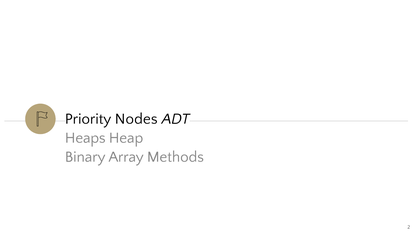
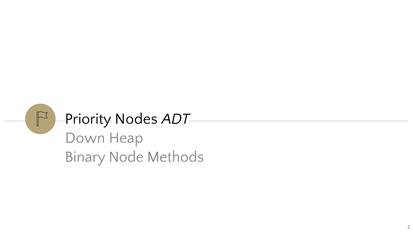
Heaps: Heaps -> Down
Array: Array -> Node
